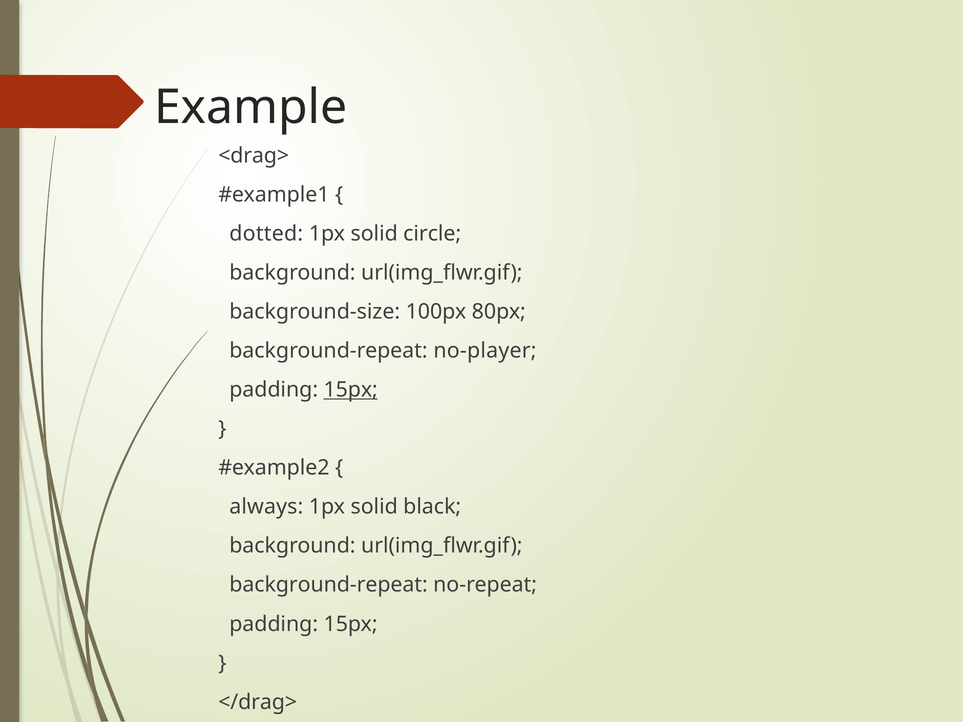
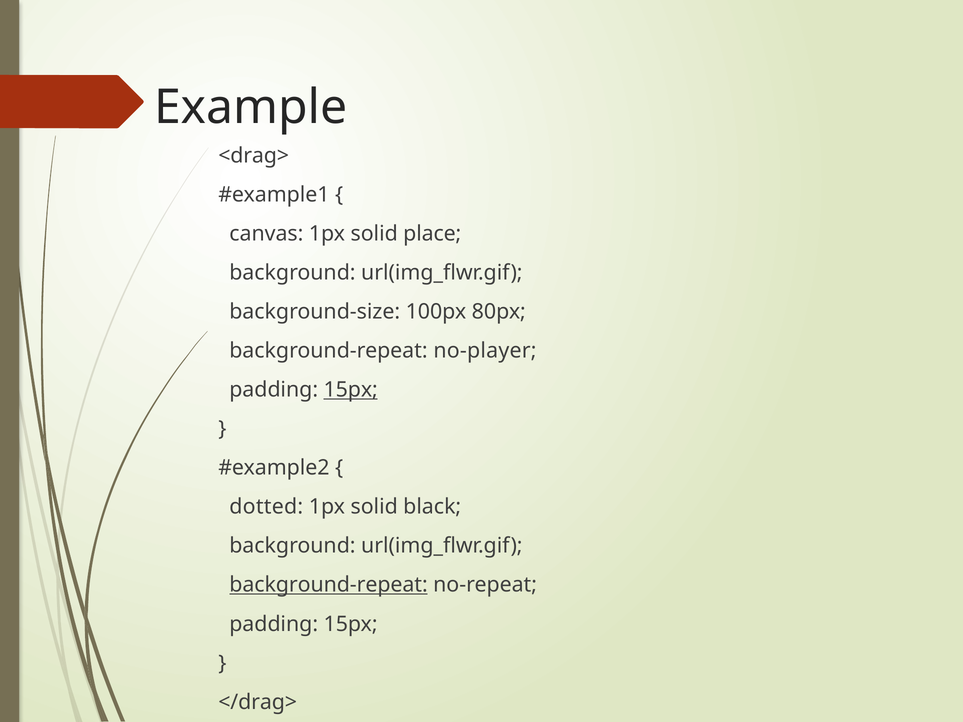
dotted: dotted -> canvas
circle: circle -> place
always: always -> dotted
background-repeat at (329, 585) underline: none -> present
